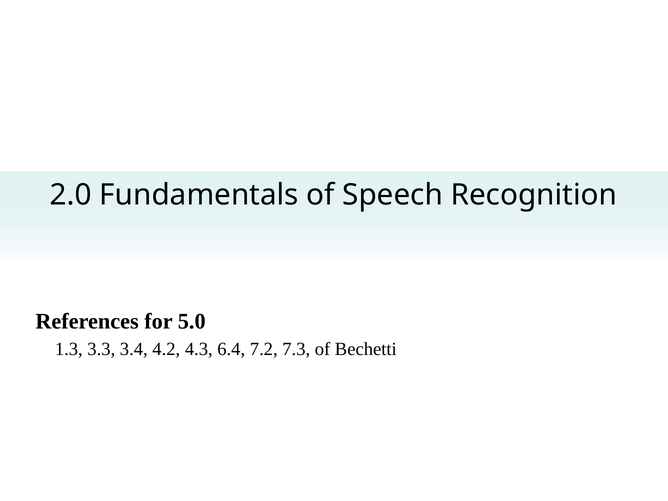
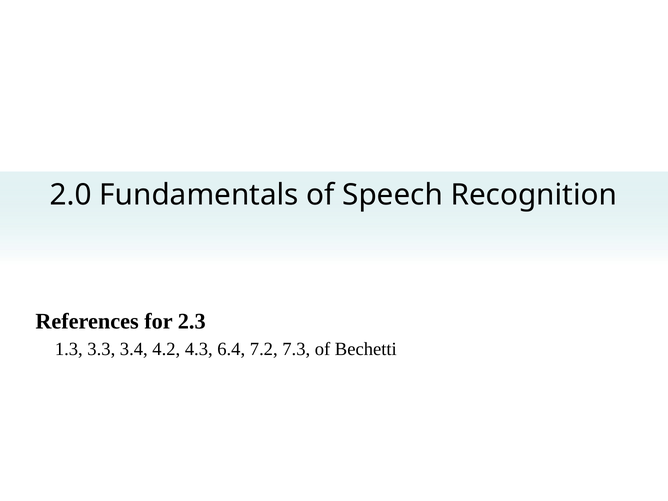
5.0: 5.0 -> 2.3
